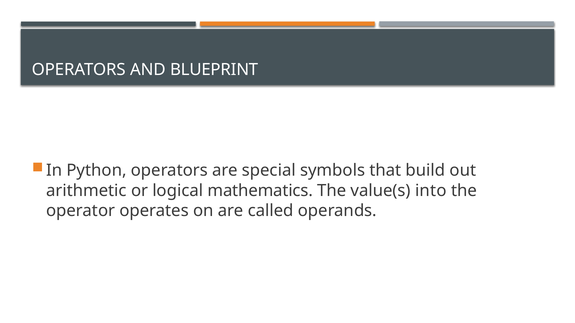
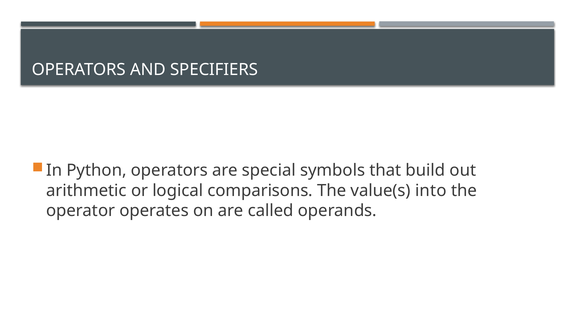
BLUEPRINT: BLUEPRINT -> SPECIFIERS
mathematics: mathematics -> comparisons
